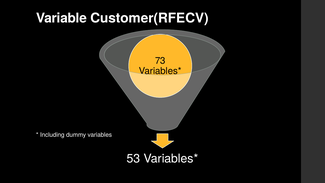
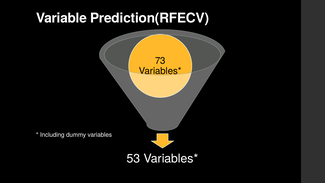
Customer(RFECV: Customer(RFECV -> Prediction(RFECV
